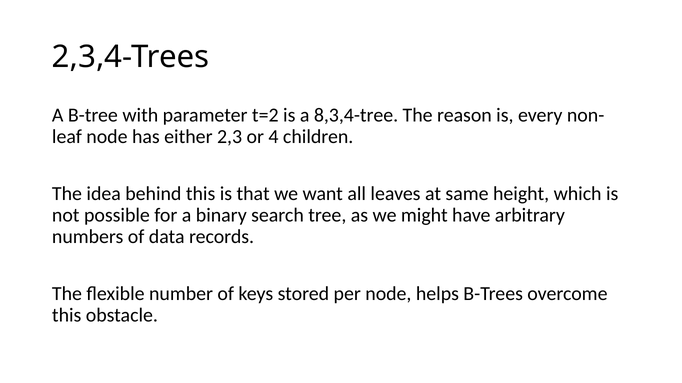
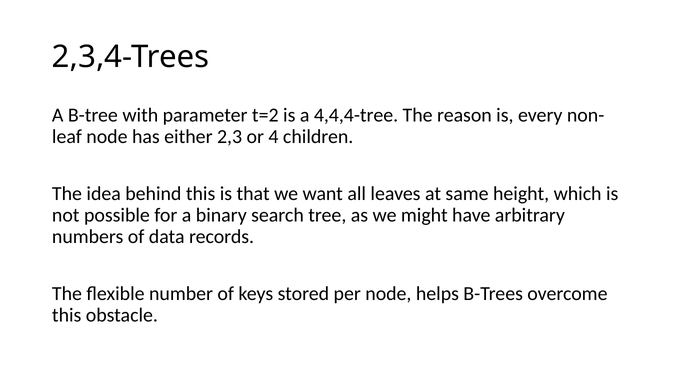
8,3,4-tree: 8,3,4-tree -> 4,4,4-tree
